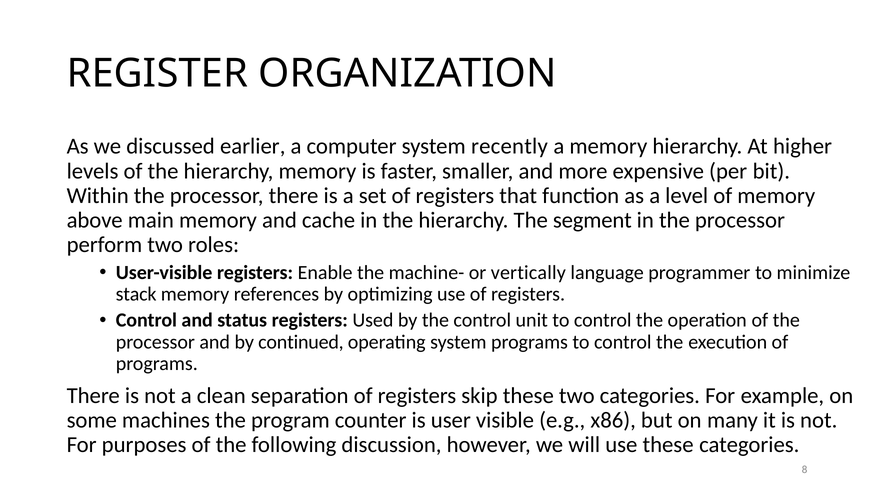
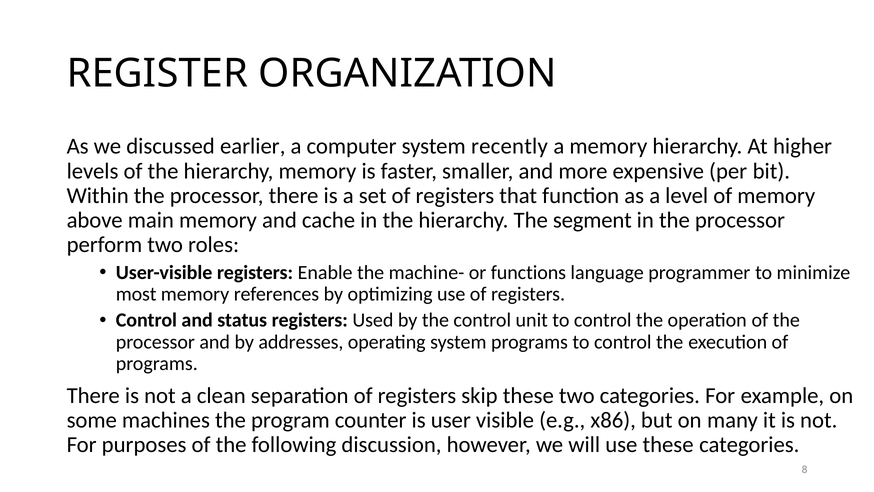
vertically: vertically -> functions
stack: stack -> most
continued: continued -> addresses
